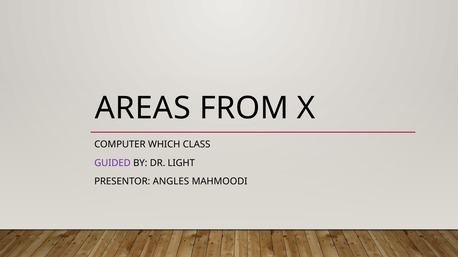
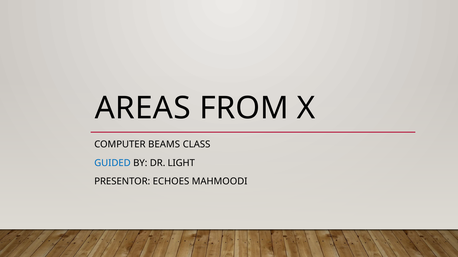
WHICH: WHICH -> BEAMS
GUIDED colour: purple -> blue
ANGLES: ANGLES -> ECHOES
